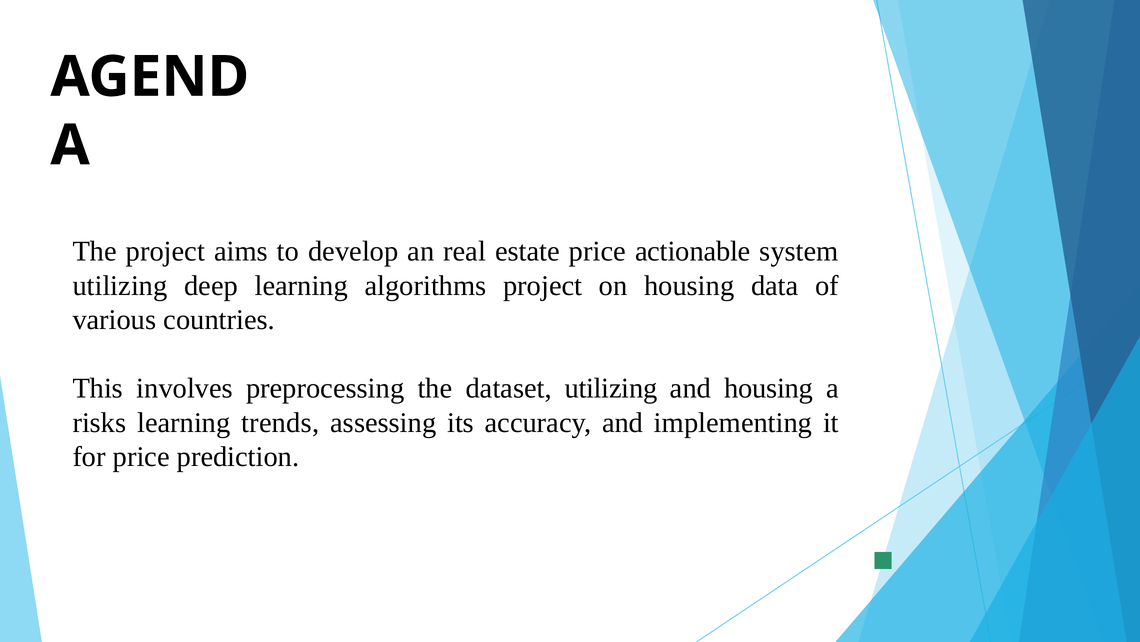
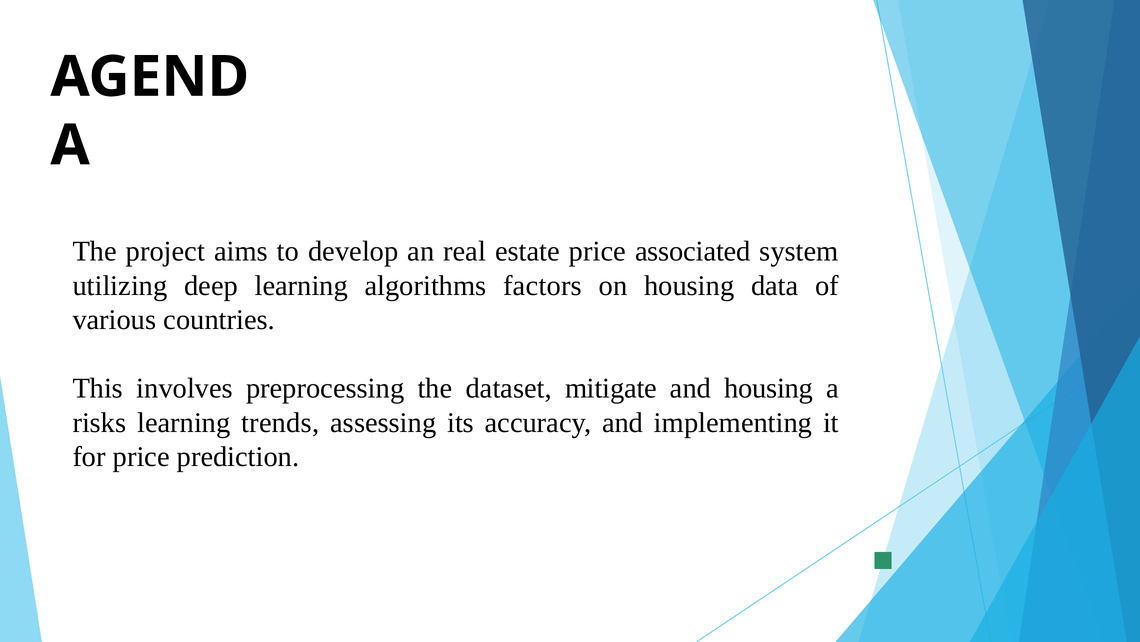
actionable: actionable -> associated
algorithms project: project -> factors
dataset utilizing: utilizing -> mitigate
